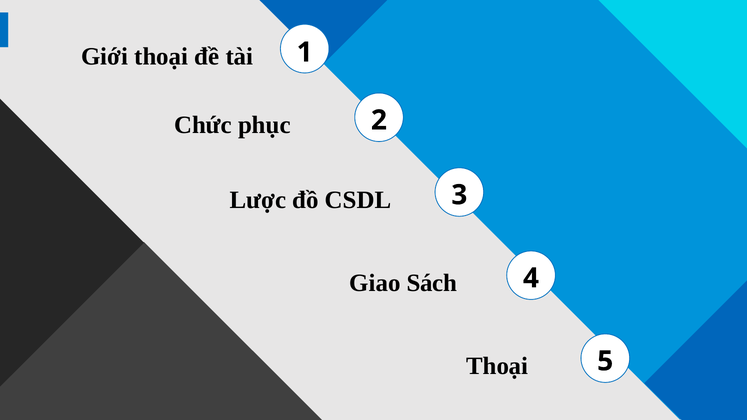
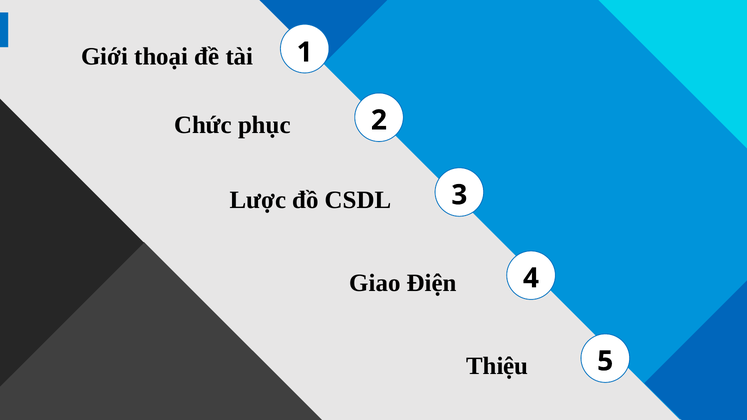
Sách: Sách -> Điện
Thoại at (497, 366): Thoại -> Thiệu
